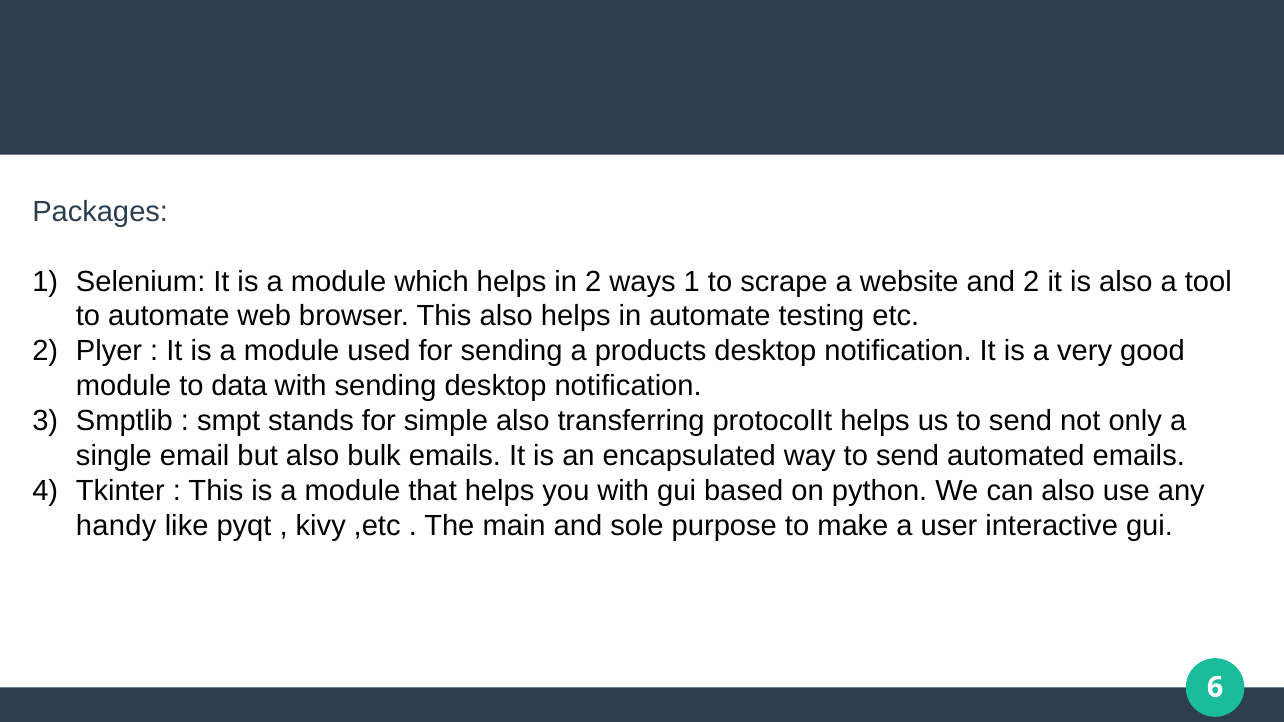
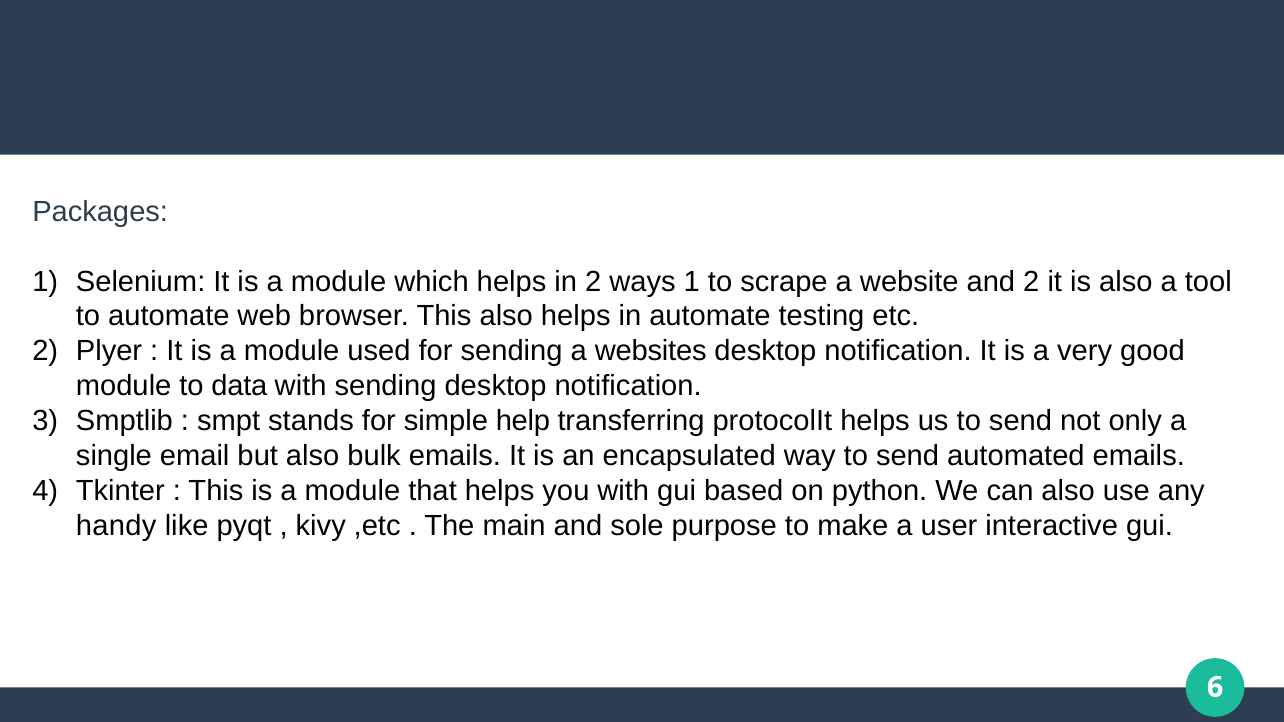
products: products -> websites
simple also: also -> help
